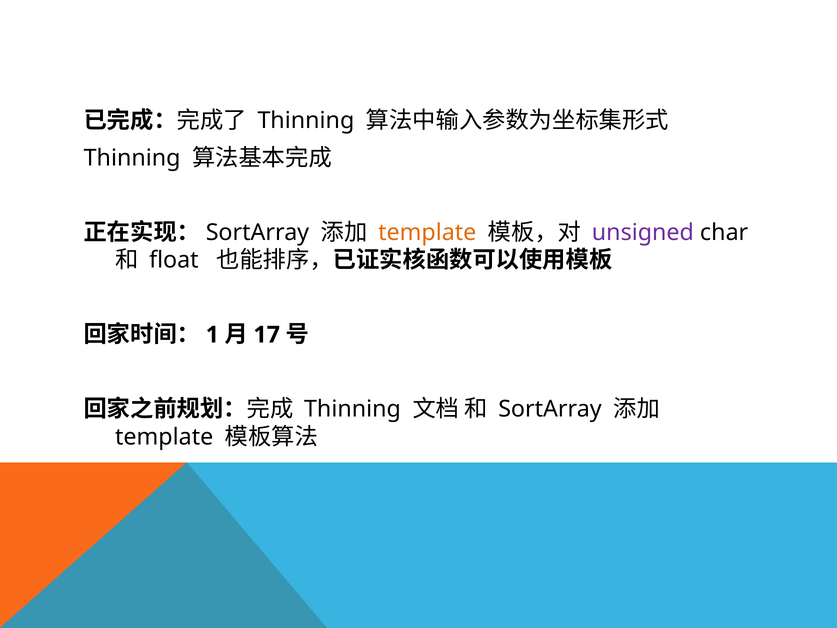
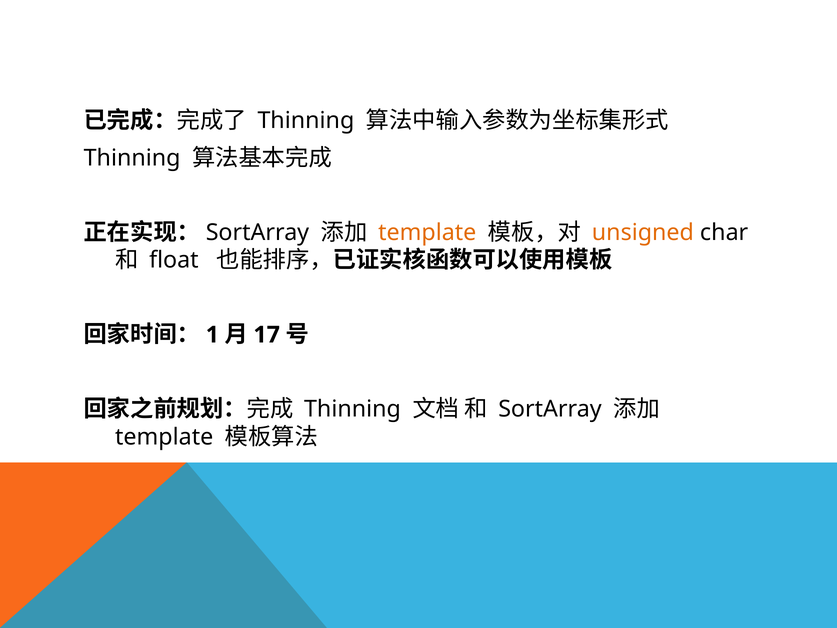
unsigned colour: purple -> orange
